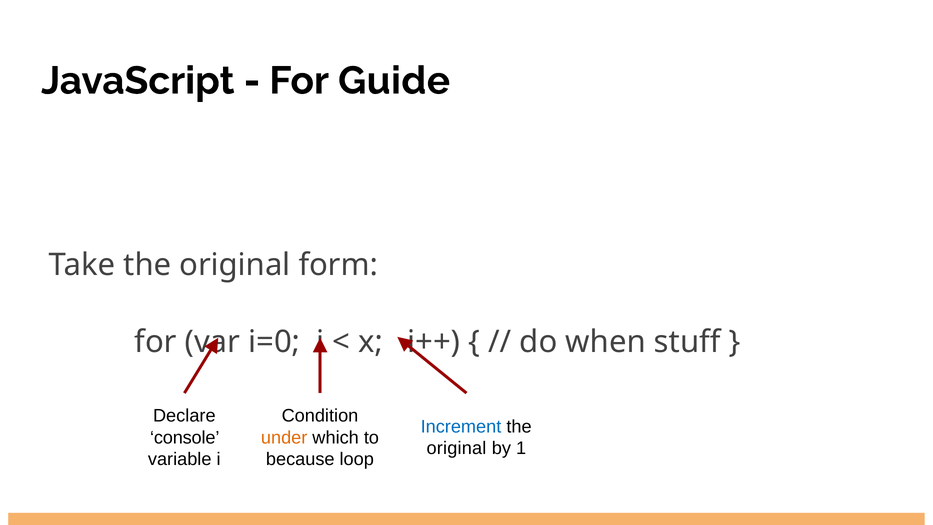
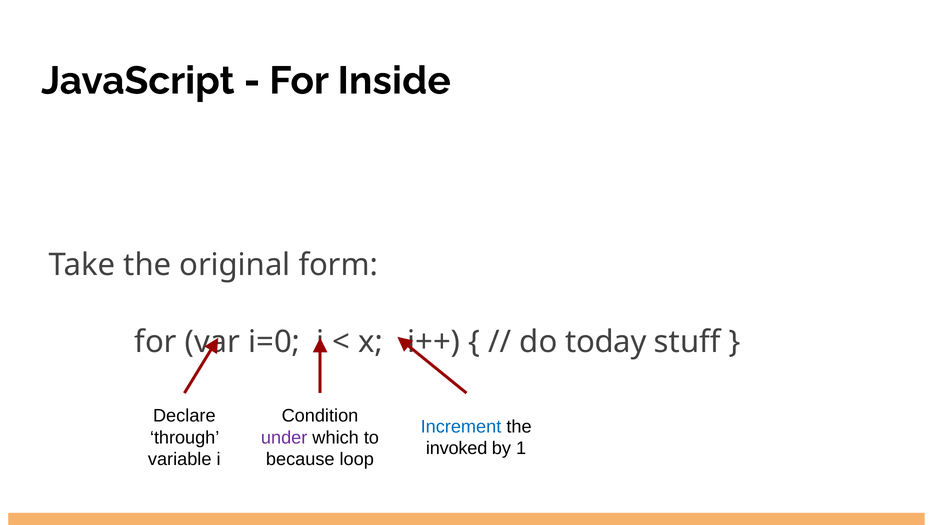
Guide: Guide -> Inside
when: when -> today
console: console -> through
under colour: orange -> purple
original at (456, 448): original -> invoked
